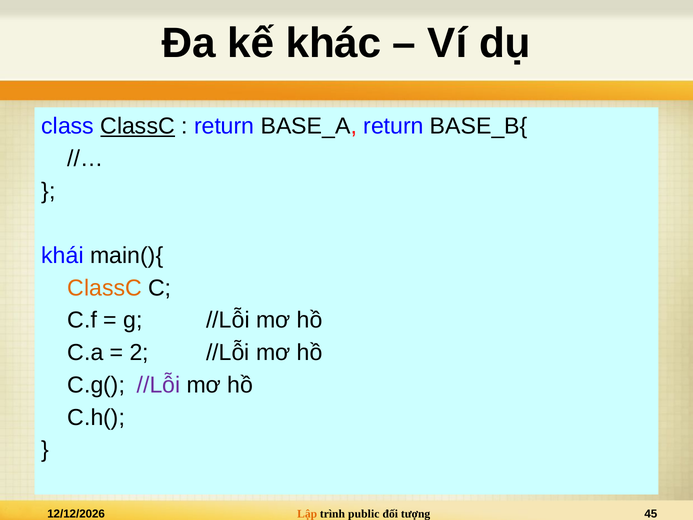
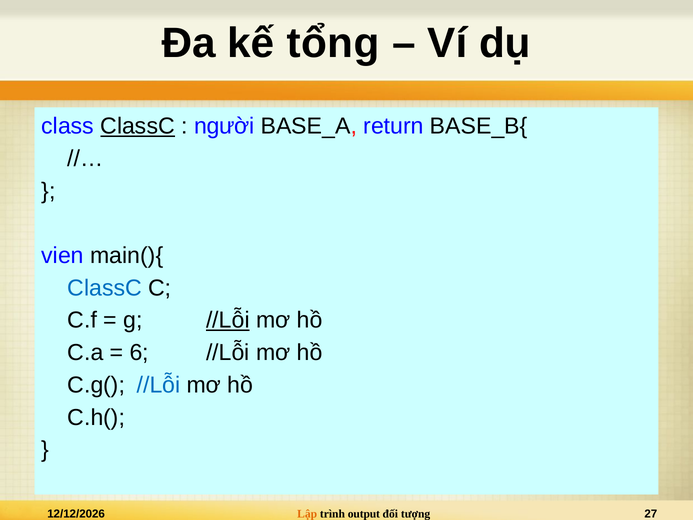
khác: khác -> tổng
return at (224, 126): return -> người
khái: khái -> vien
ClassC at (105, 288) colour: orange -> blue
//Lỗi at (228, 320) underline: none -> present
2: 2 -> 6
//Lỗi at (159, 385) colour: purple -> blue
public: public -> output
45: 45 -> 27
